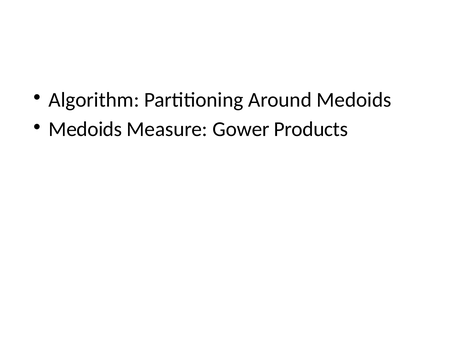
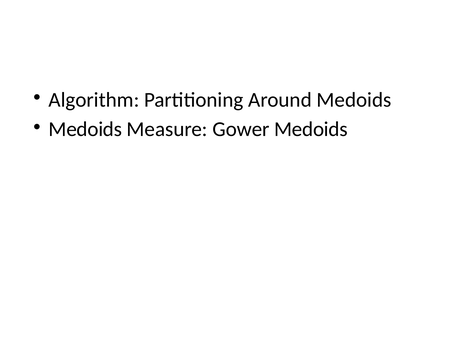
Gower Products: Products -> Medoids
